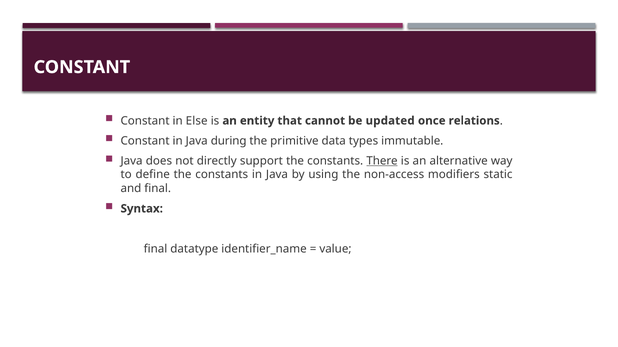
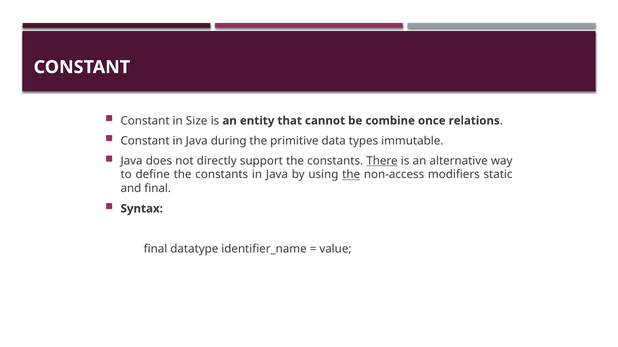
Else: Else -> Size
updated: updated -> combine
the at (351, 175) underline: none -> present
